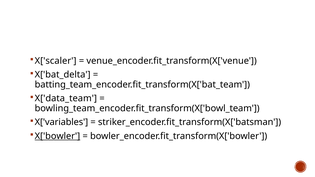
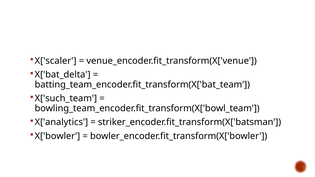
X['data_team: X['data_team -> X['such_team
X['variables: X['variables -> X['analytics
X['bowler underline: present -> none
